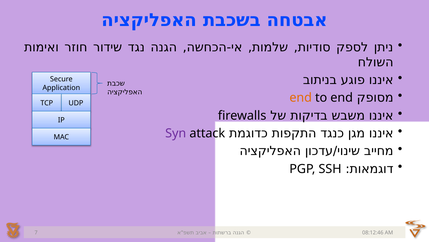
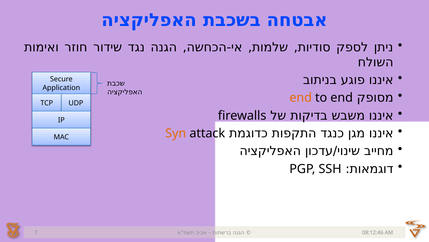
Syn colour: purple -> orange
